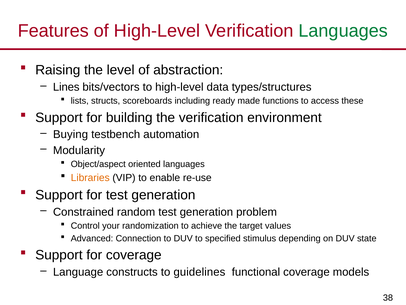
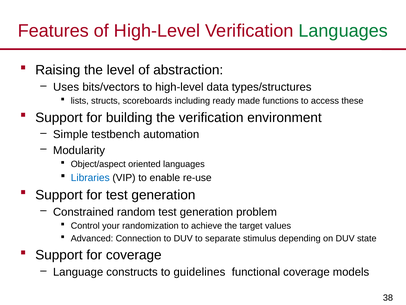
Lines: Lines -> Uses
Buying: Buying -> Simple
Libraries colour: orange -> blue
specified: specified -> separate
